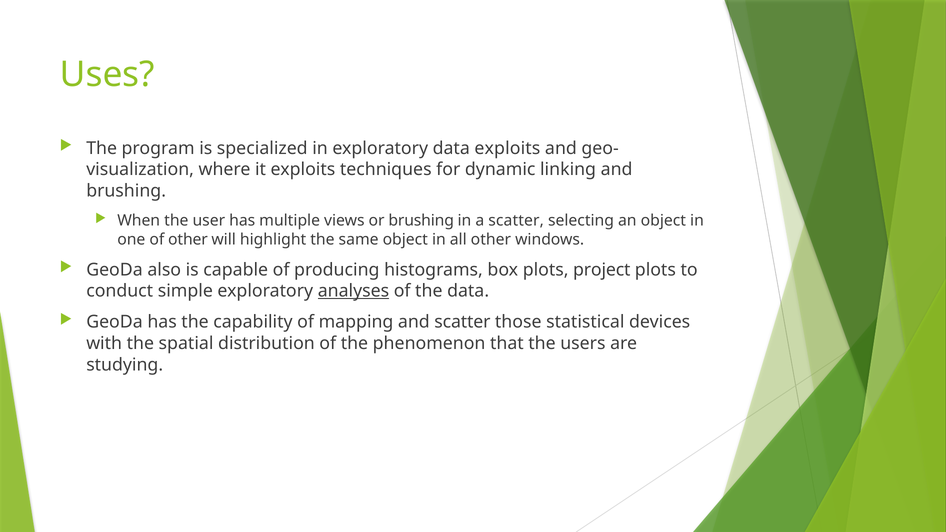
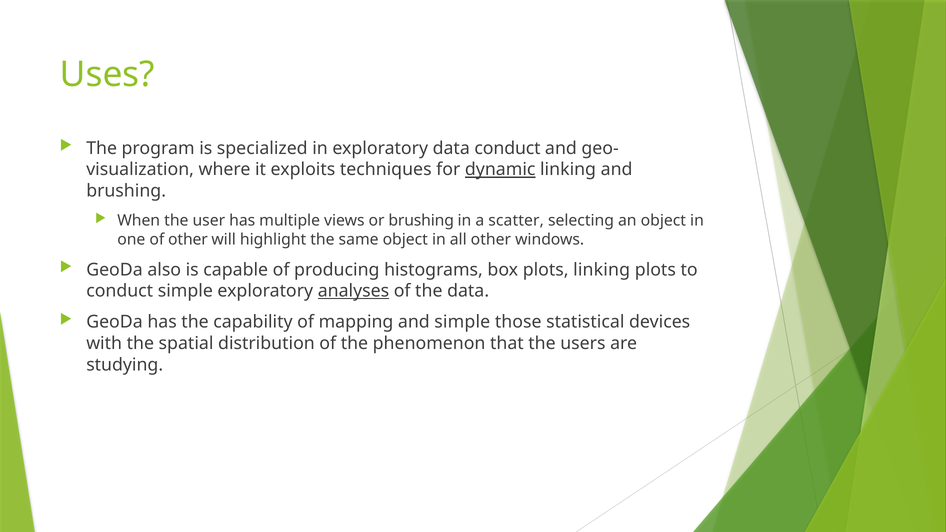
data exploits: exploits -> conduct
dynamic underline: none -> present
plots project: project -> linking
and scatter: scatter -> simple
